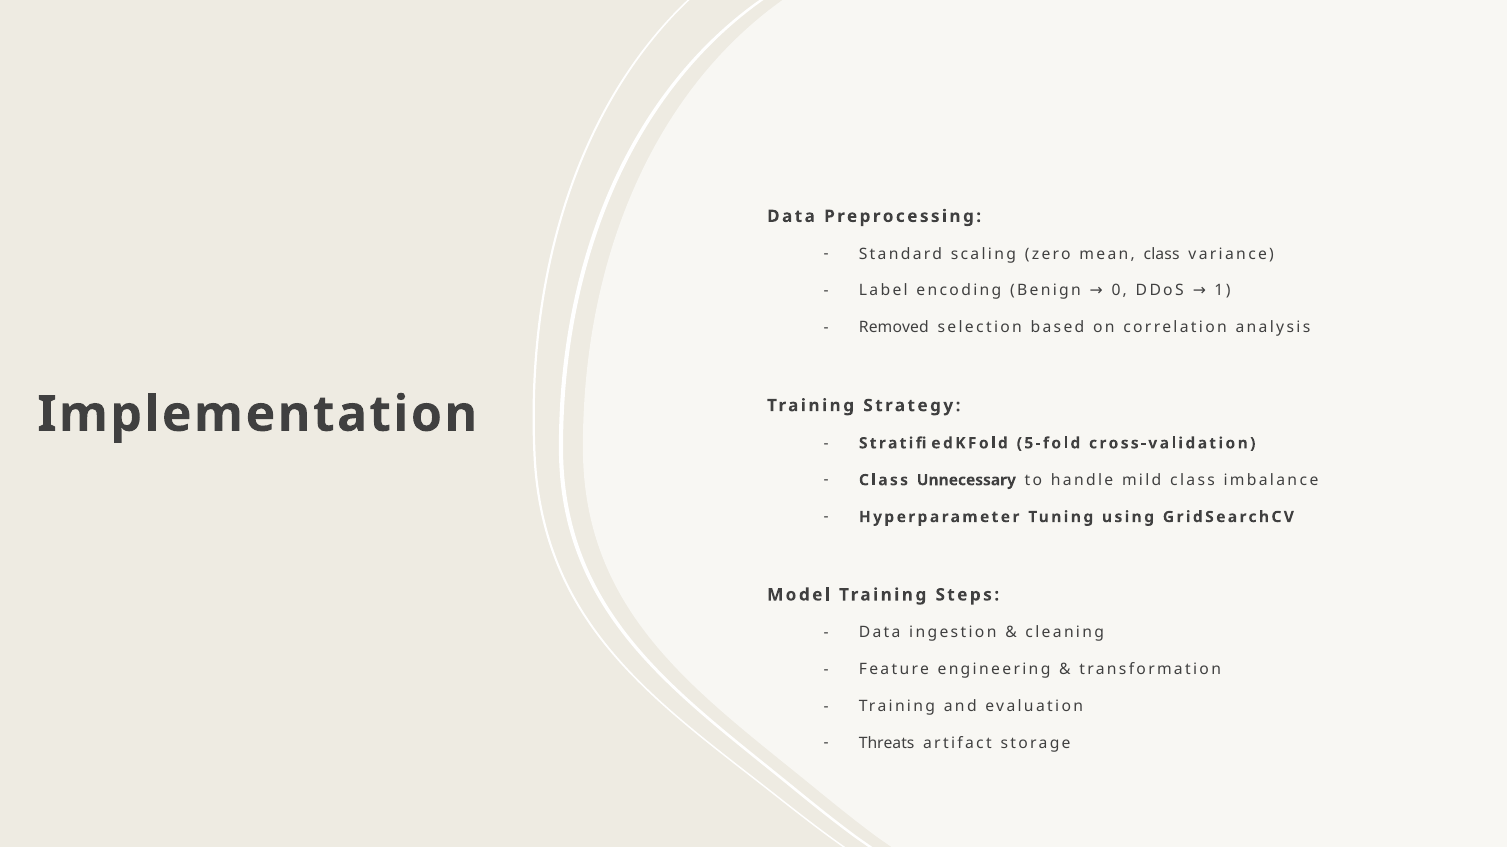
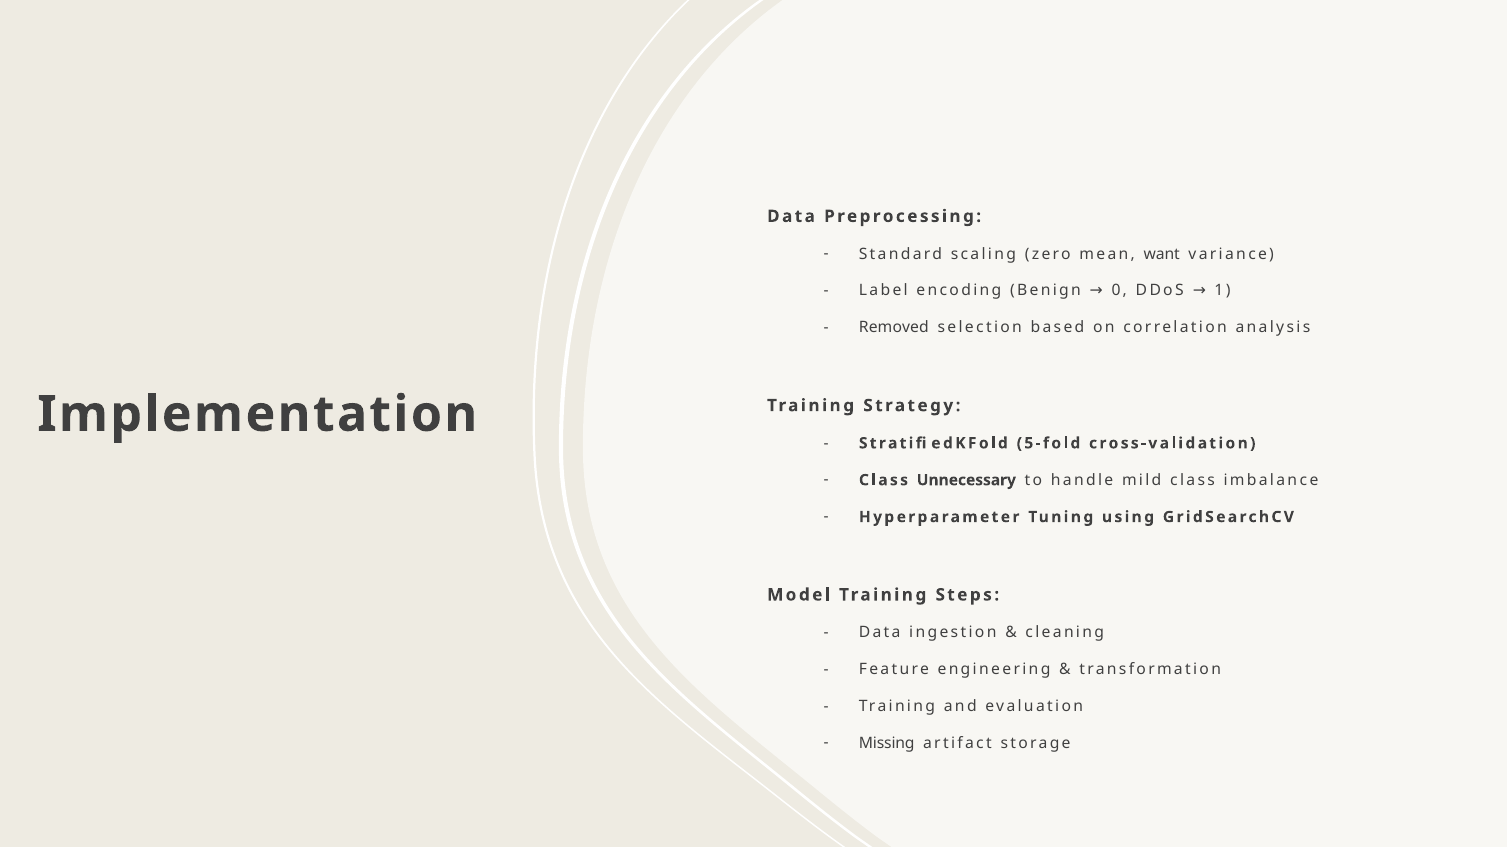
mean class: class -> want
Threats: Threats -> Missing
